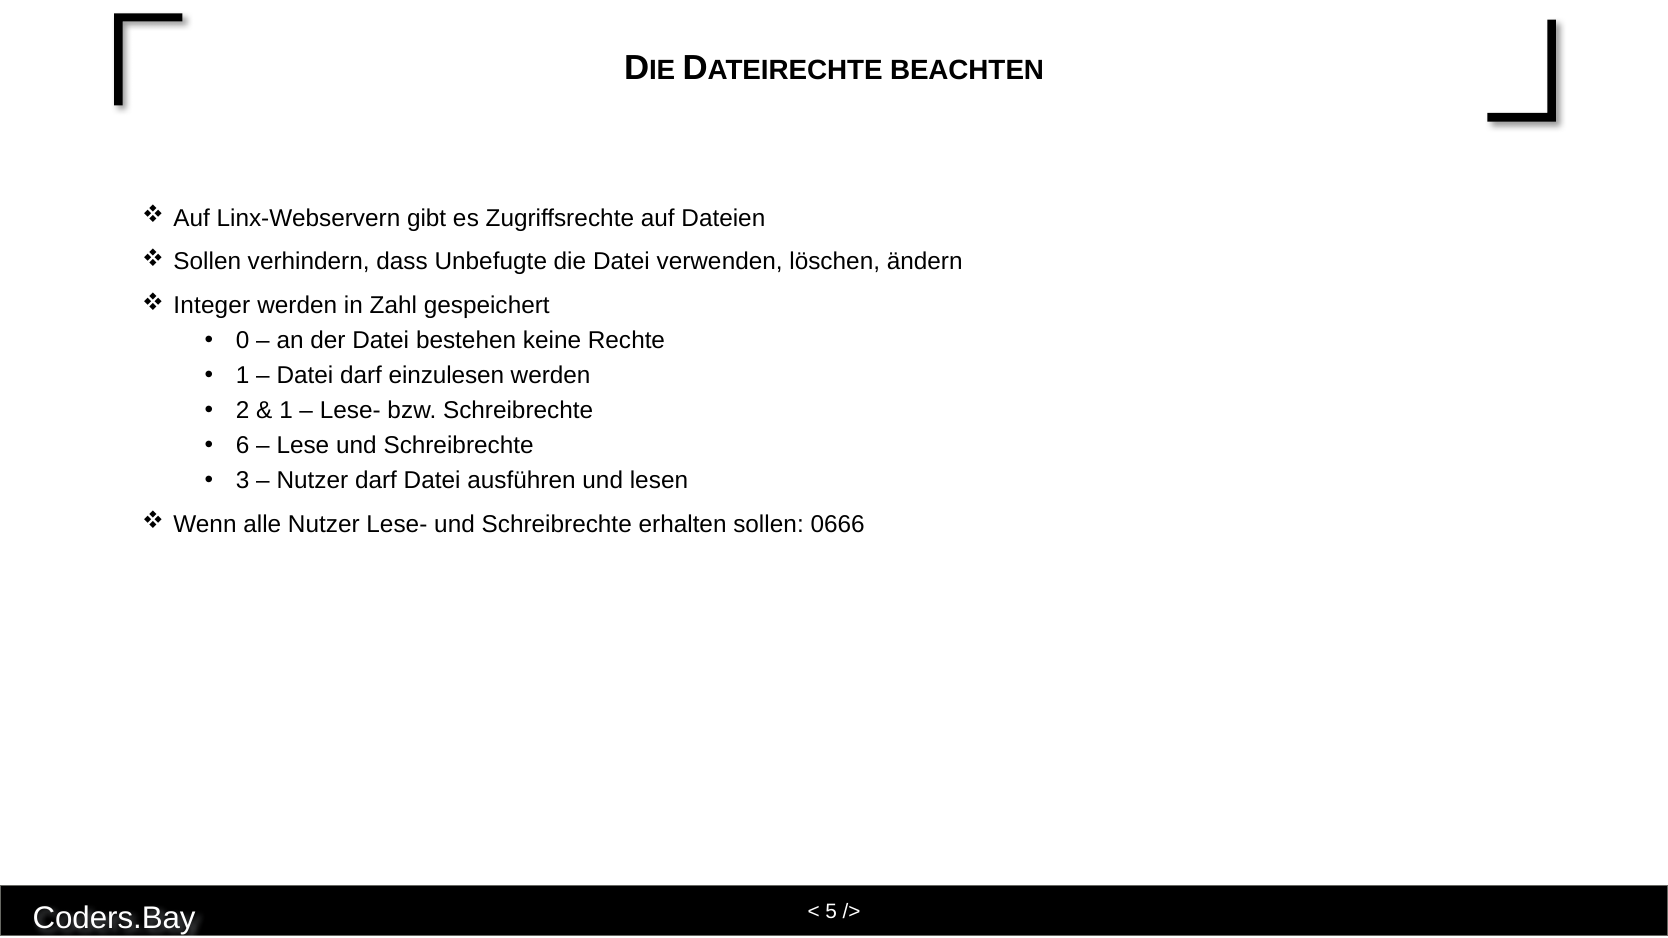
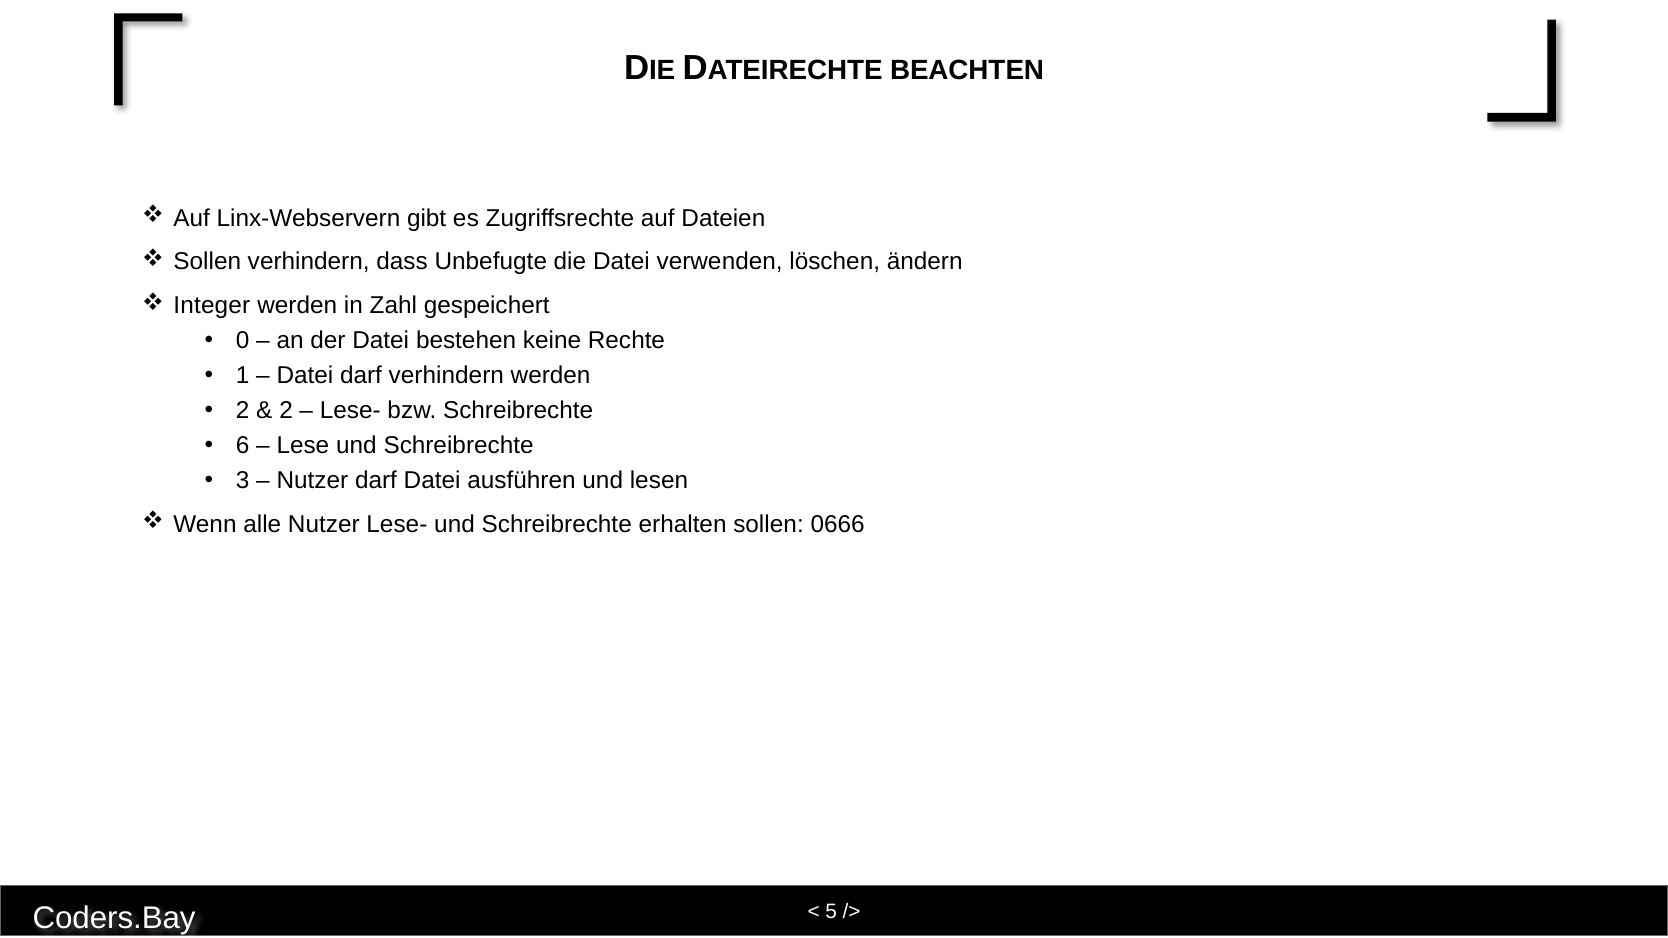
darf einzulesen: einzulesen -> verhindern
1 at (286, 411): 1 -> 2
